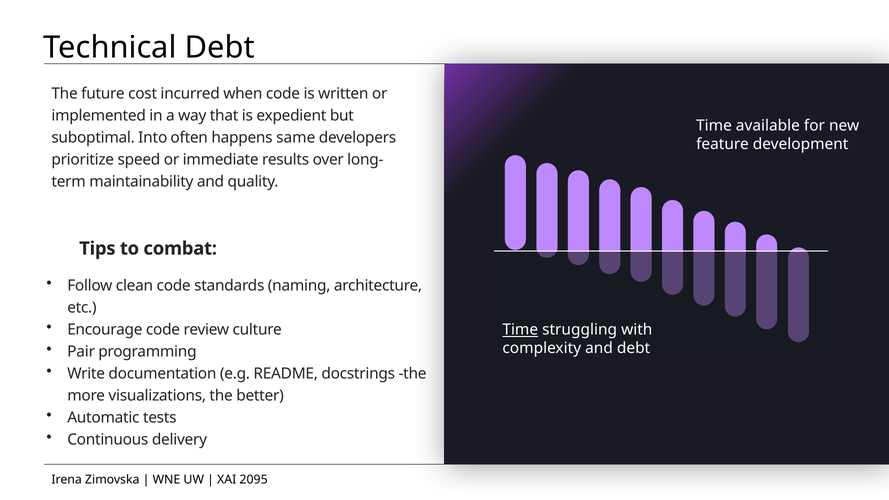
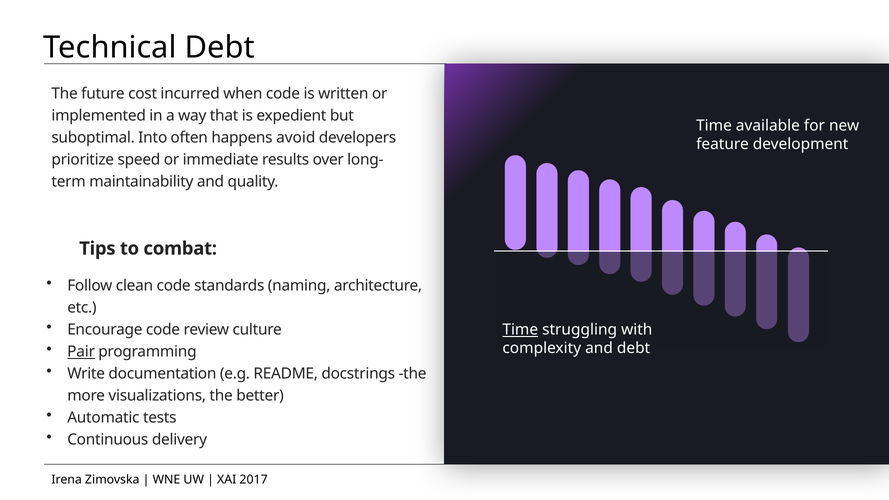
same: same -> avoid
Pair underline: none -> present
2095: 2095 -> 2017
